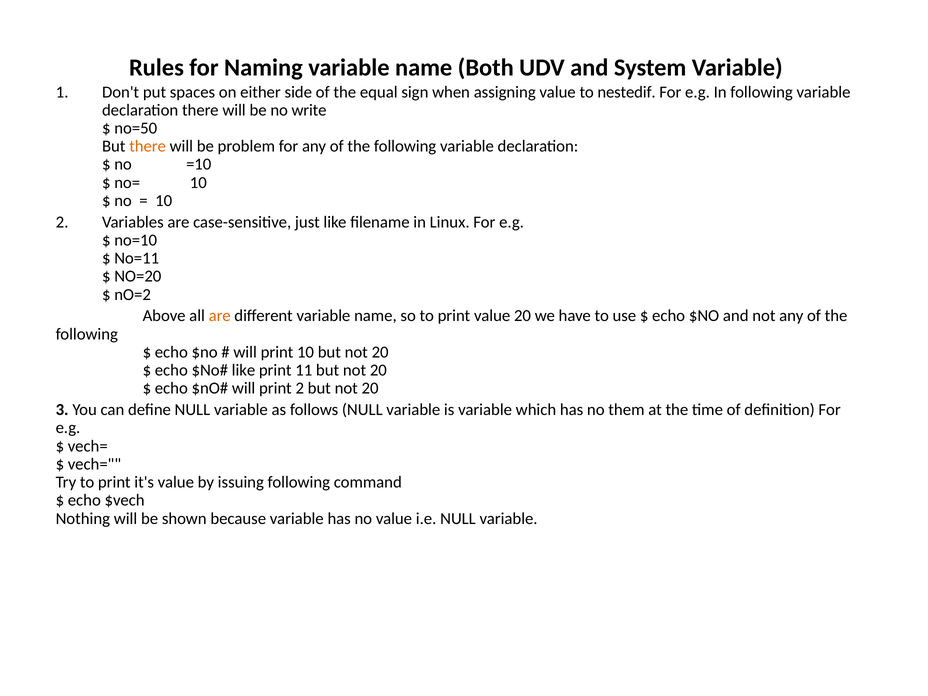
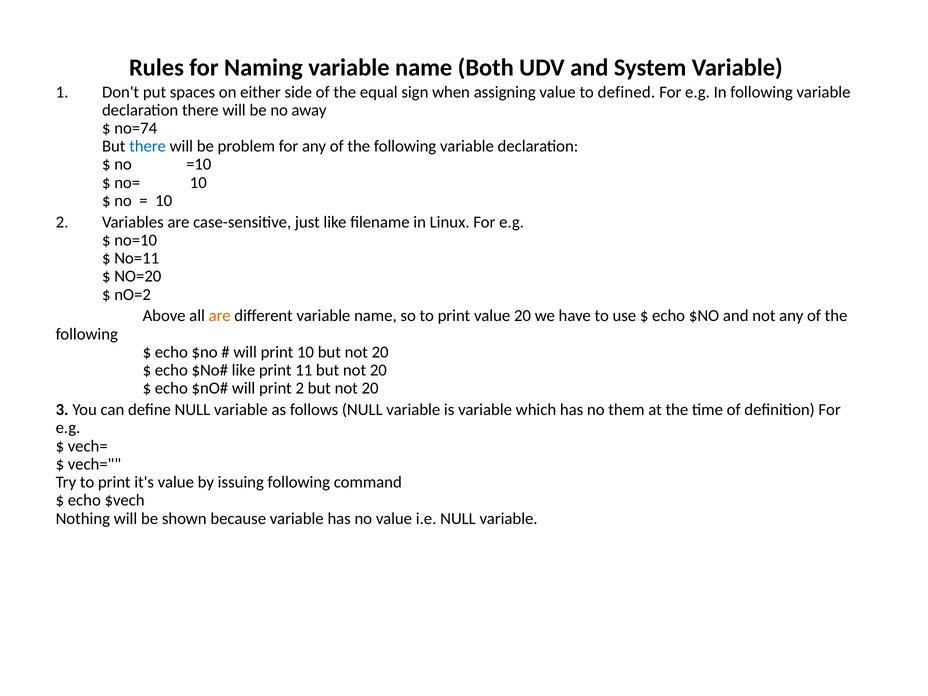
nestedif: nestedif -> defined
write: write -> away
no=50: no=50 -> no=74
there at (148, 146) colour: orange -> blue
